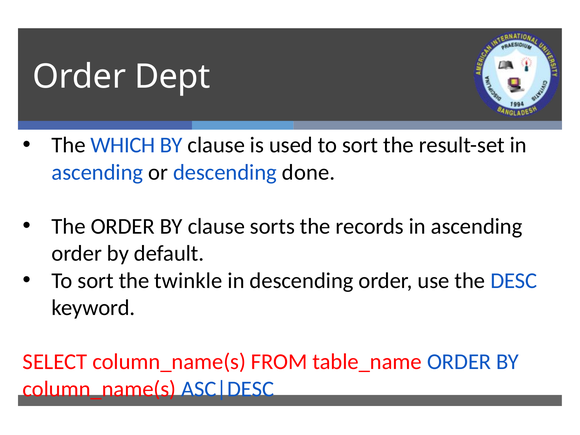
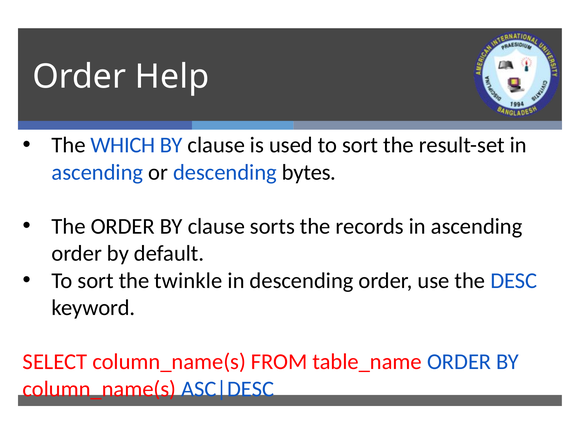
Dept: Dept -> Help
done: done -> bytes
